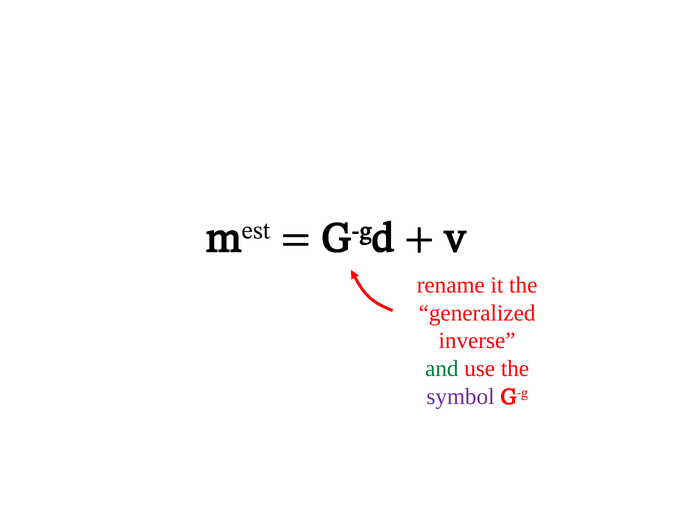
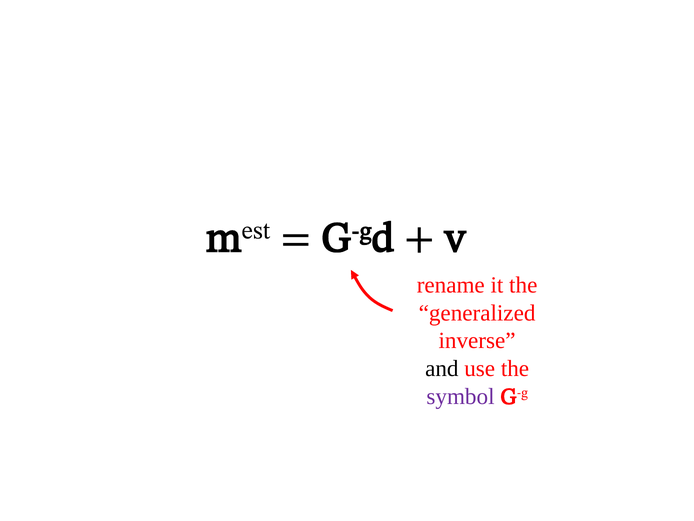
and colour: green -> black
